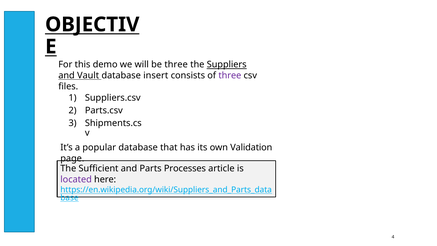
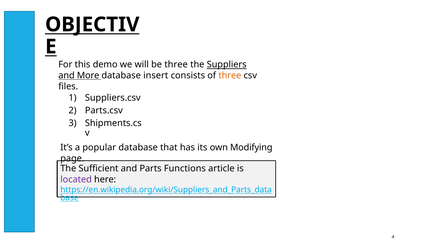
Vault: Vault -> More
three at (230, 75) colour: purple -> orange
Validation: Validation -> Modifying
Processes: Processes -> Functions
